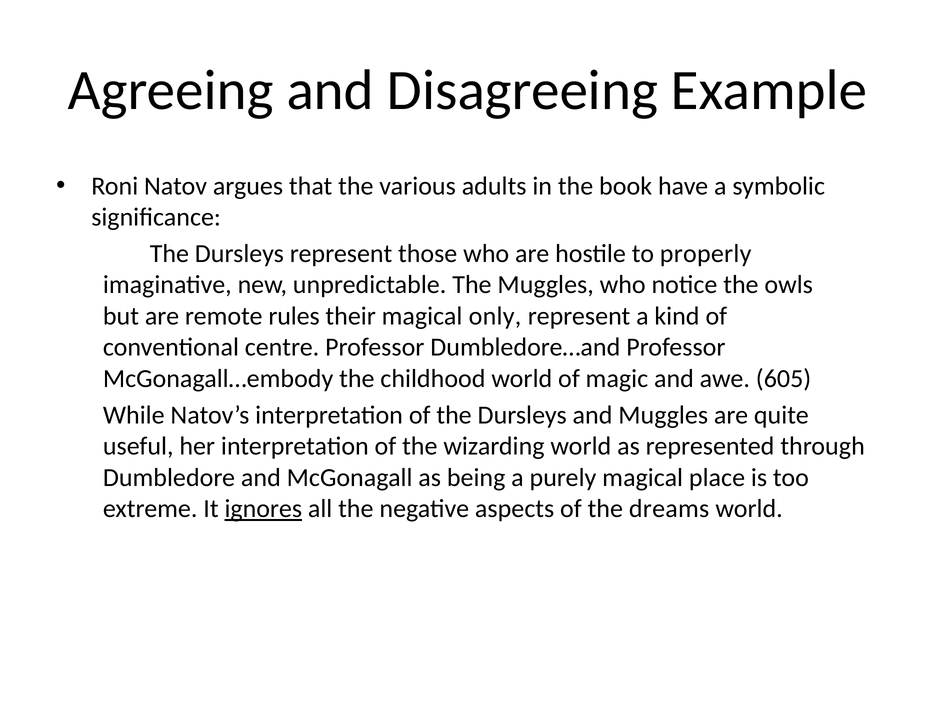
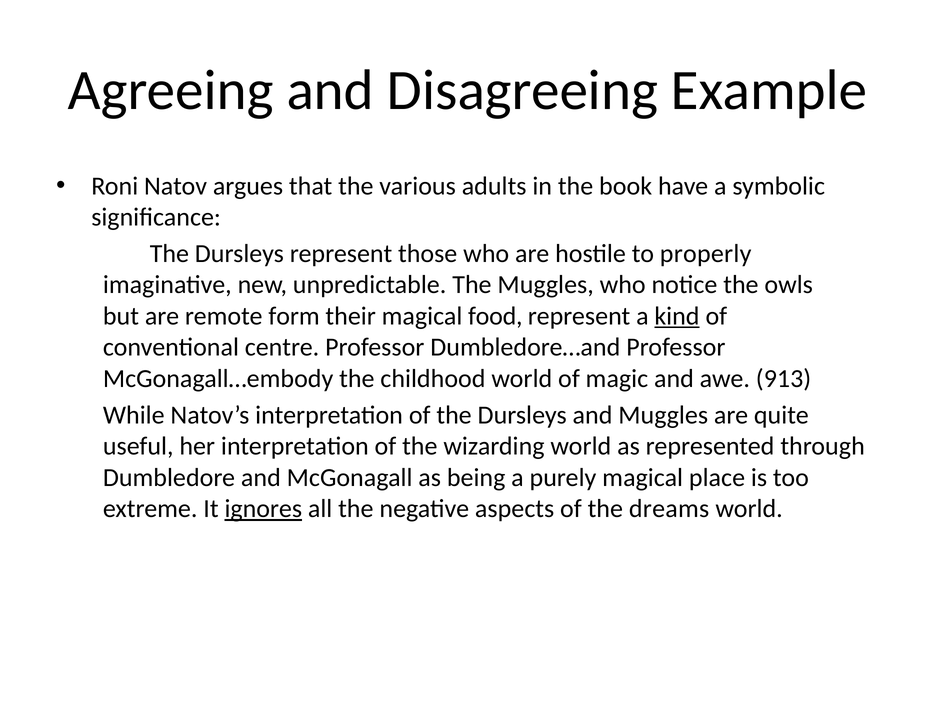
rules: rules -> form
only: only -> food
kind underline: none -> present
605: 605 -> 913
